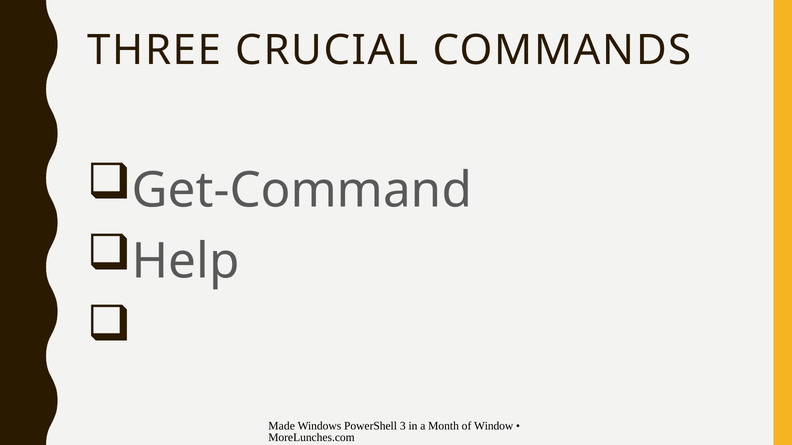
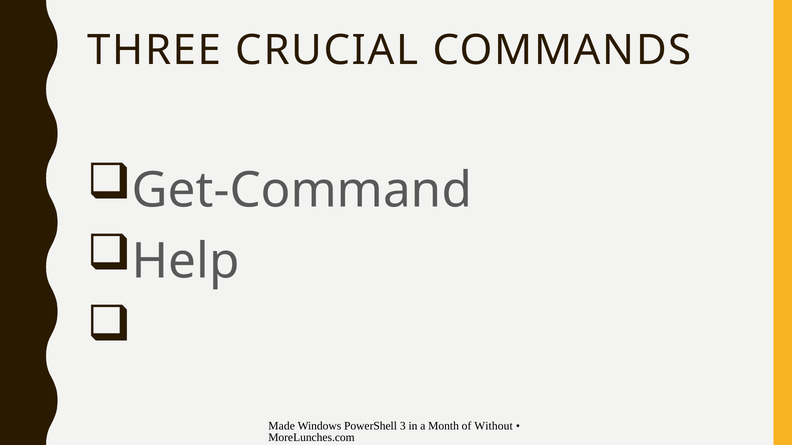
Window: Window -> Without
